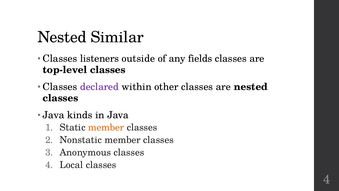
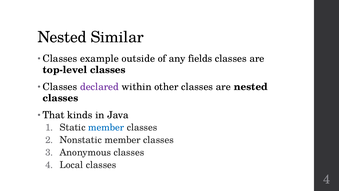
listeners: listeners -> example
Java at (54, 115): Java -> That
member at (106, 127) colour: orange -> blue
